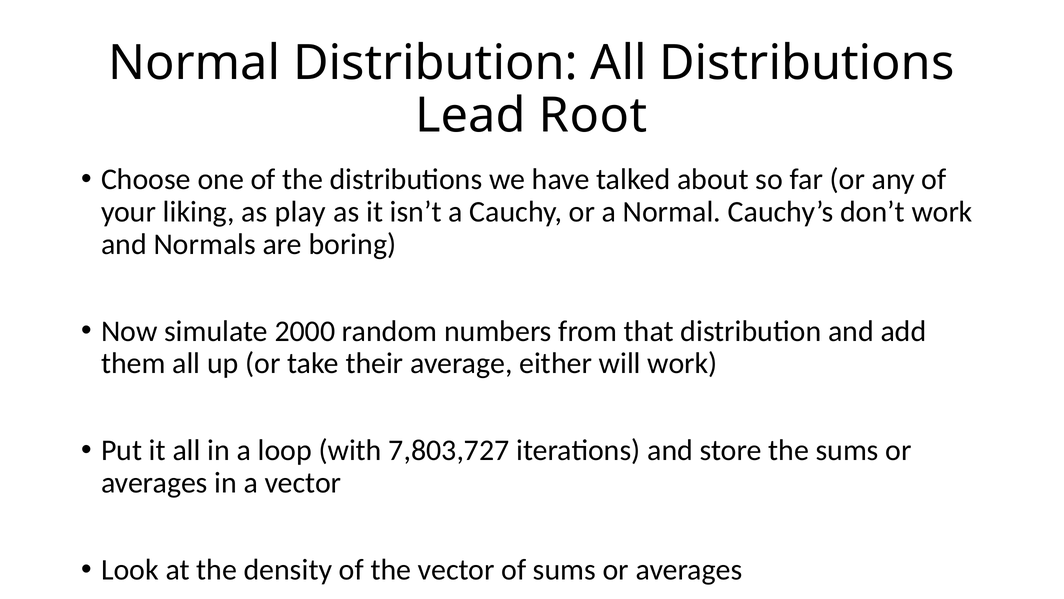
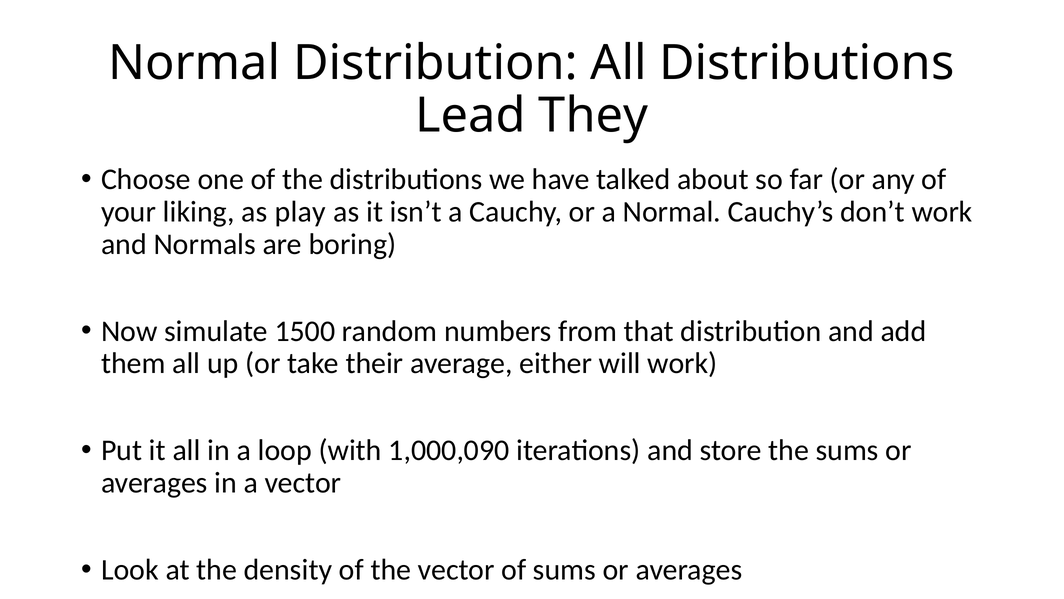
Root: Root -> They
2000: 2000 -> 1500
7,803,727: 7,803,727 -> 1,000,090
